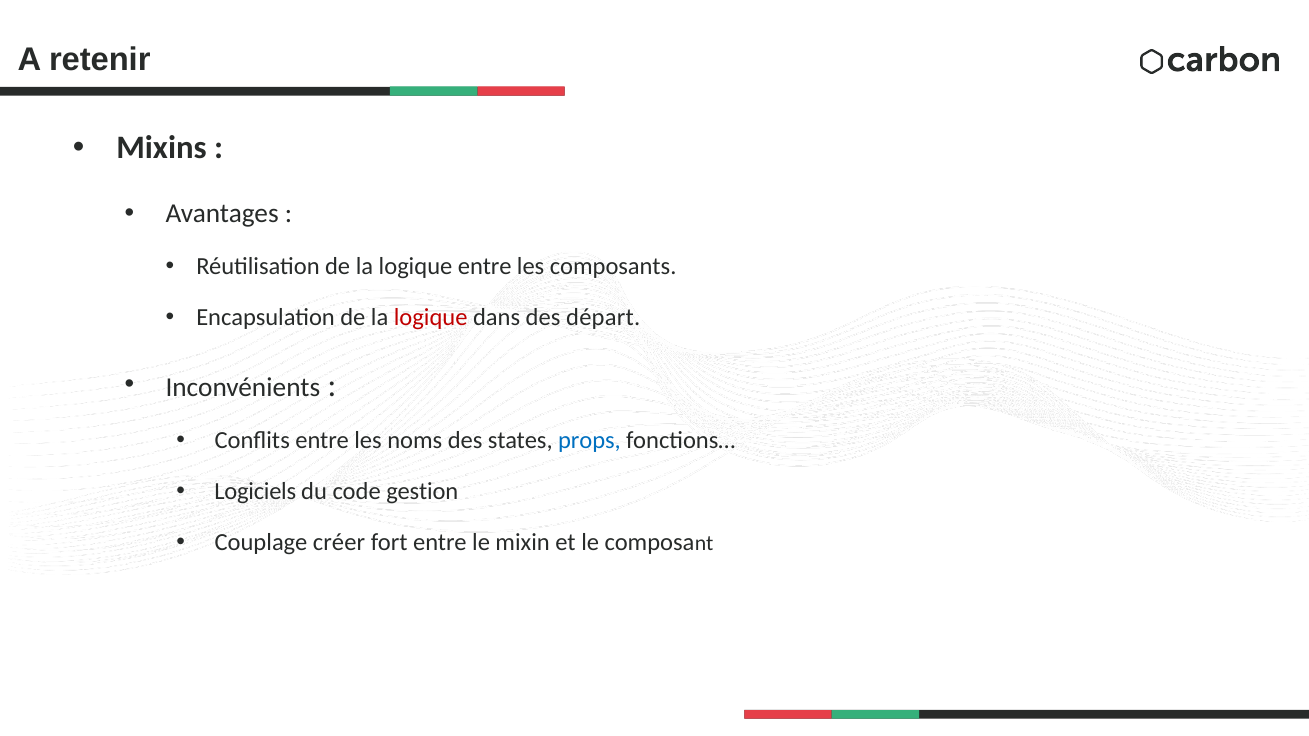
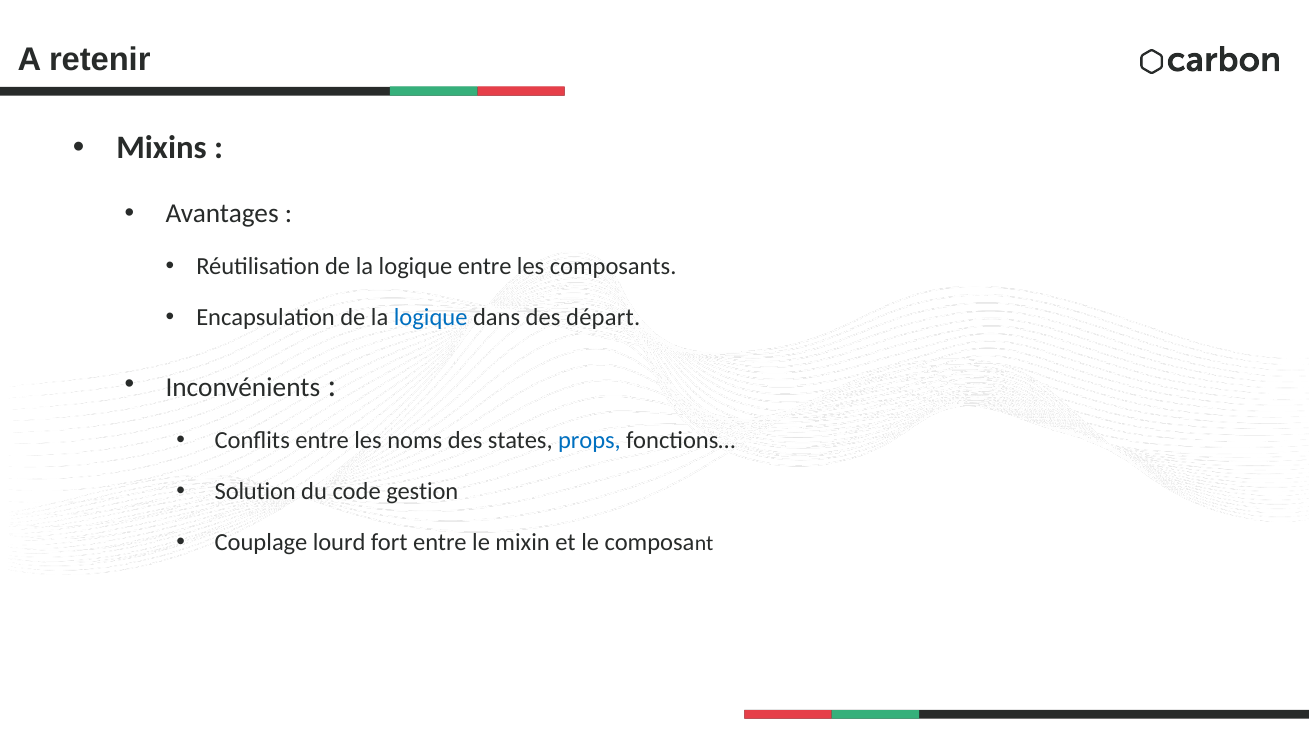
logique at (431, 317) colour: red -> blue
Logiciels: Logiciels -> Solution
créer: créer -> lourd
